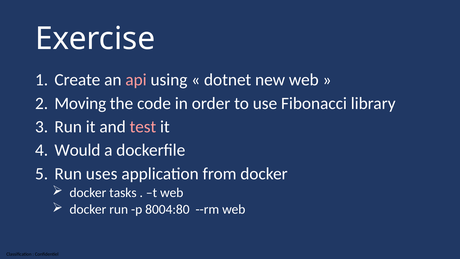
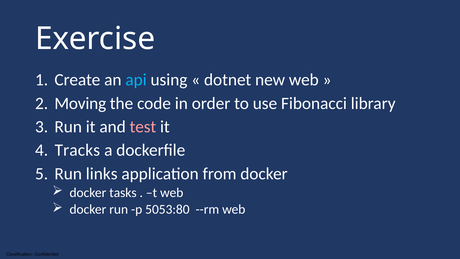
api colour: pink -> light blue
Would: Would -> Tracks
uses: uses -> links
8004:80: 8004:80 -> 5053:80
